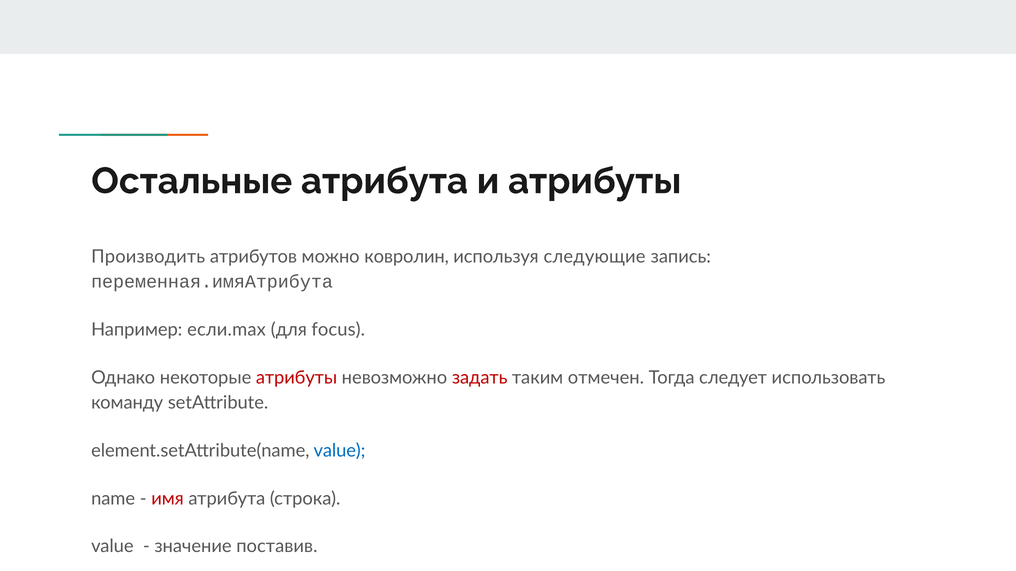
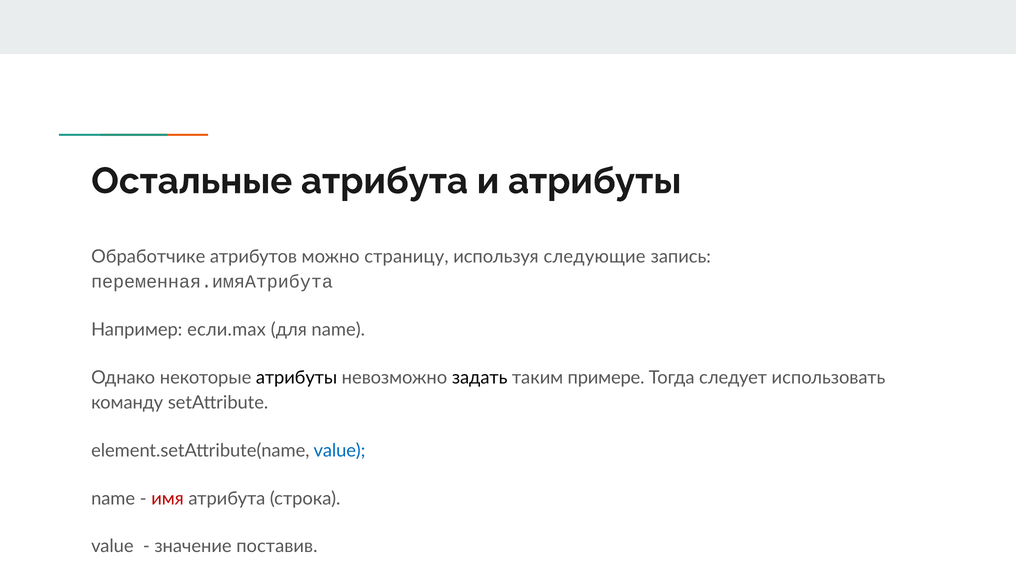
Производить: Производить -> Обработчике
ковролин: ковролин -> страницу
для focus: focus -> name
атрибуты at (297, 378) colour: red -> black
задать colour: red -> black
отмечен: отмечен -> примере
